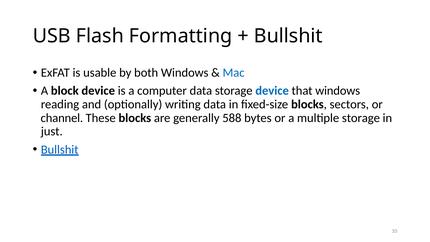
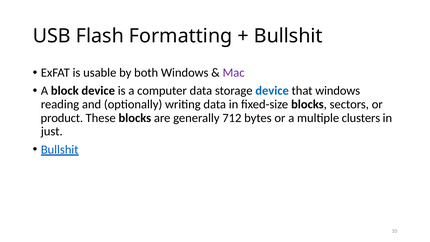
Mac colour: blue -> purple
channel: channel -> product
588: 588 -> 712
multiple storage: storage -> clusters
